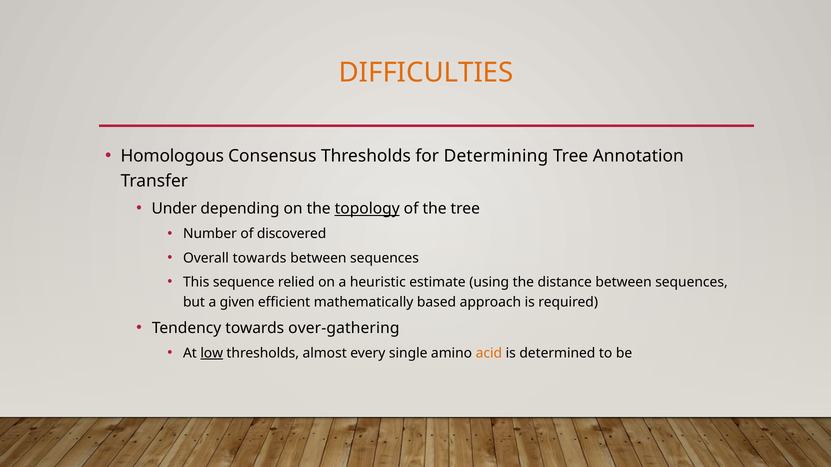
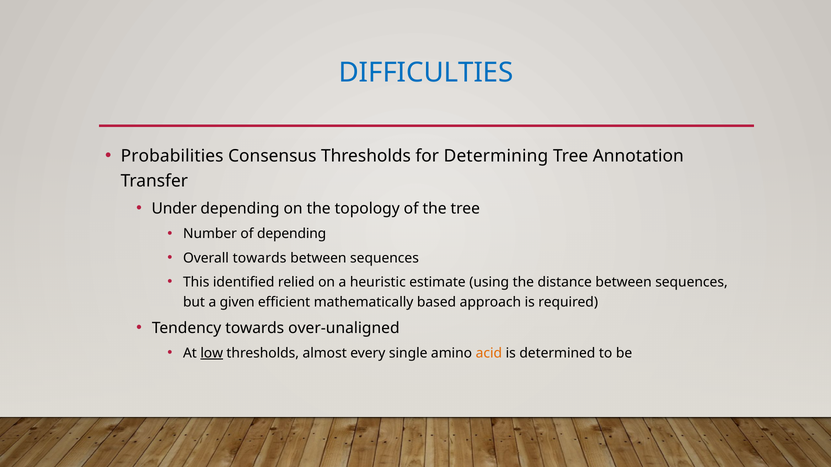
DIFFICULTIES colour: orange -> blue
Homologous: Homologous -> Probabilities
topology underline: present -> none
of discovered: discovered -> depending
sequence: sequence -> identified
over-gathering: over-gathering -> over-unaligned
